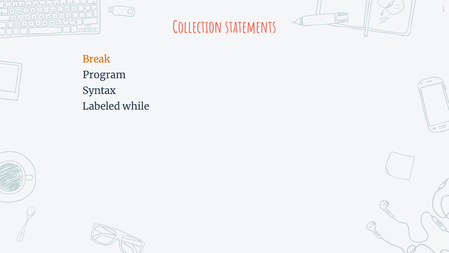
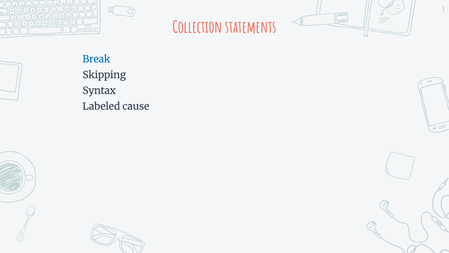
Break colour: orange -> blue
Program: Program -> Skipping
while: while -> cause
